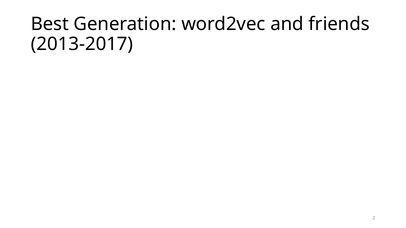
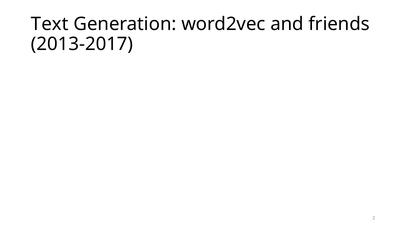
Best: Best -> Text
